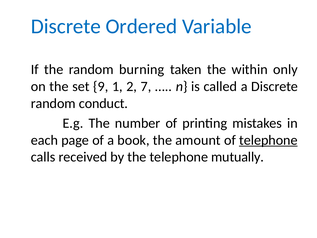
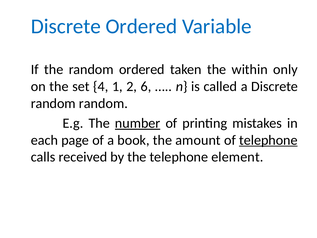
random burning: burning -> ordered
9: 9 -> 4
7: 7 -> 6
random conduct: conduct -> random
number underline: none -> present
mutually: mutually -> element
